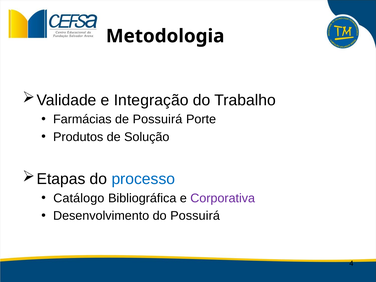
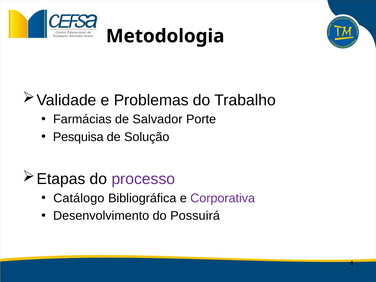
Integração: Integração -> Problemas
de Possuirá: Possuirá -> Salvador
Produtos: Produtos -> Pesquisa
processo colour: blue -> purple
